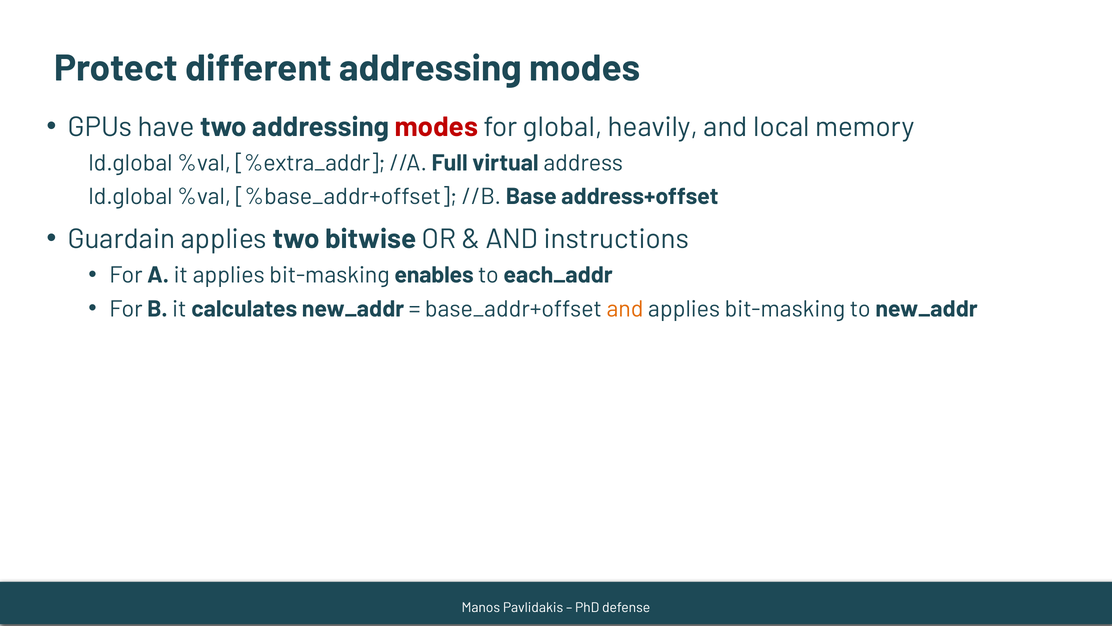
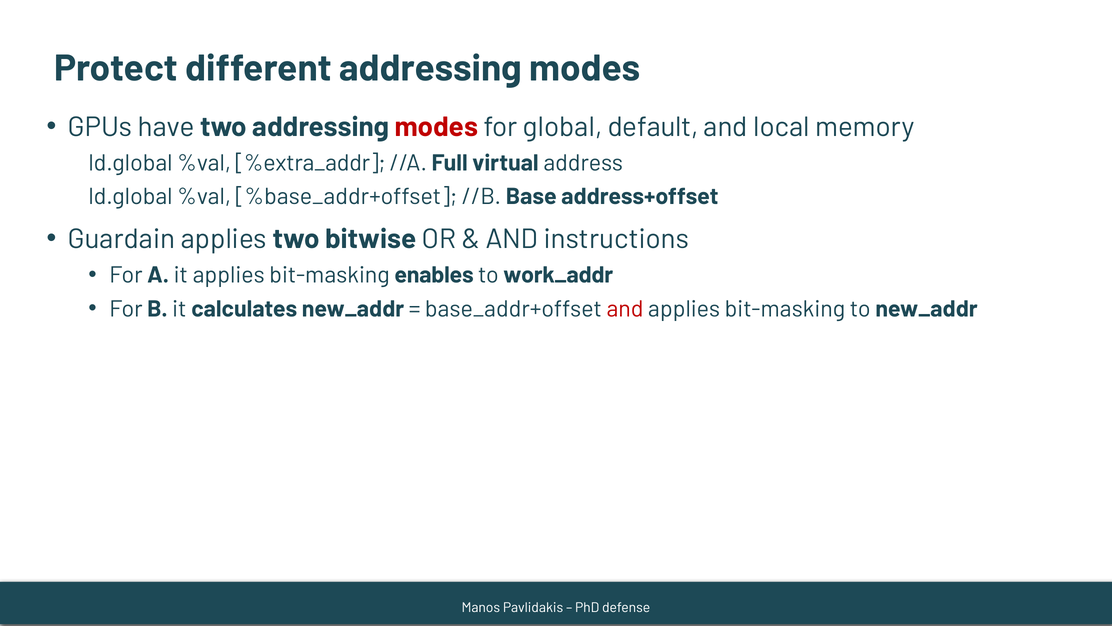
heavily: heavily -> default
each_addr: each_addr -> work_addr
and at (625, 309) colour: orange -> red
